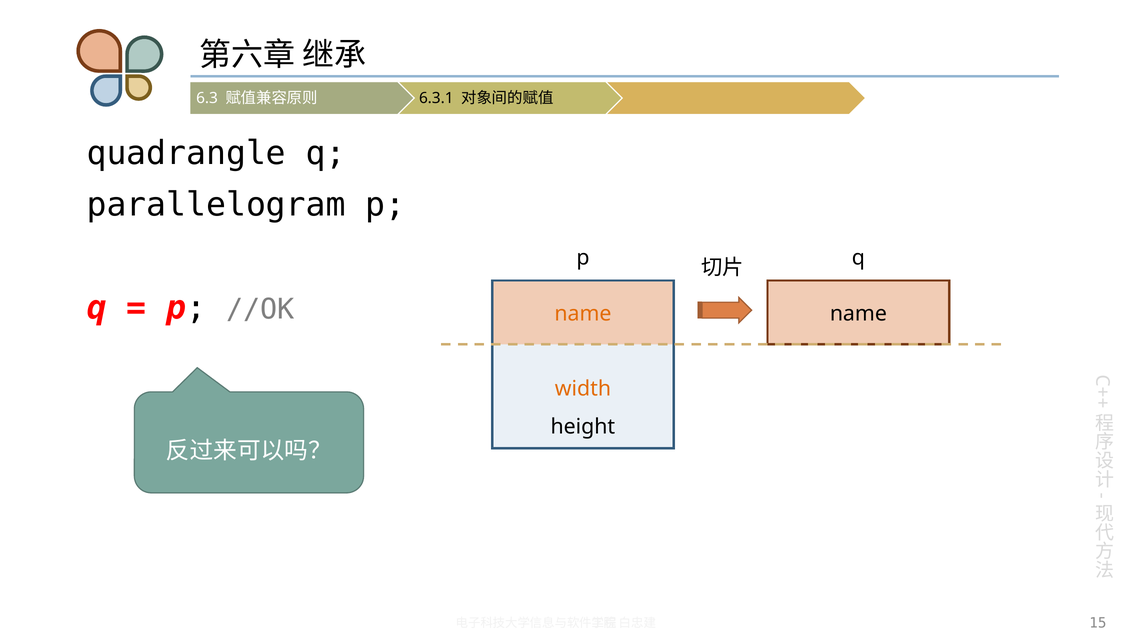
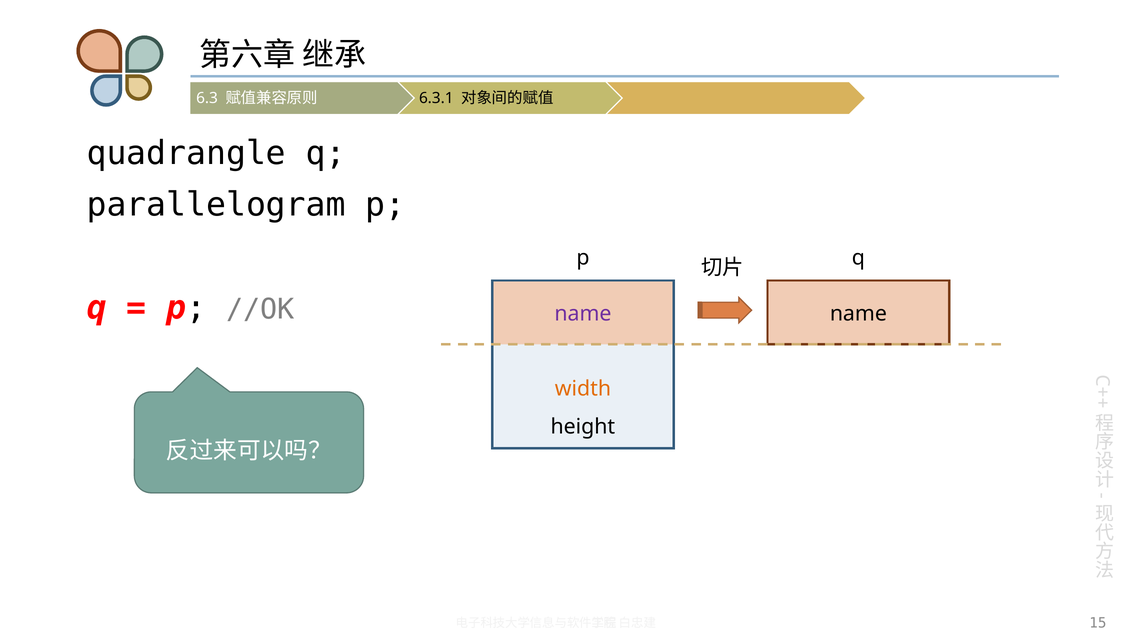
name at (583, 314) colour: orange -> purple
